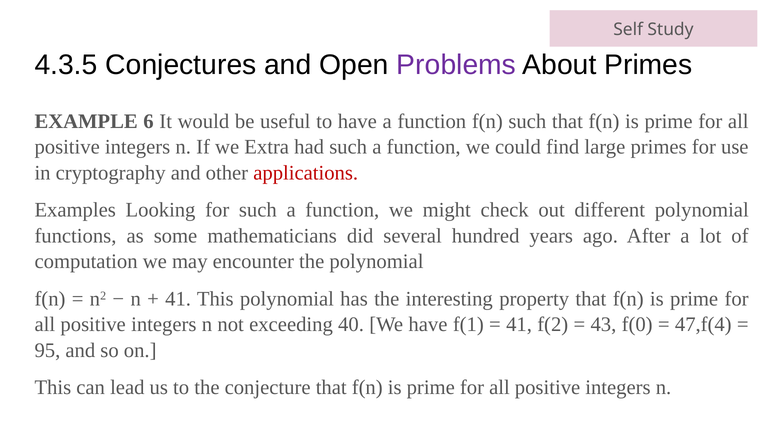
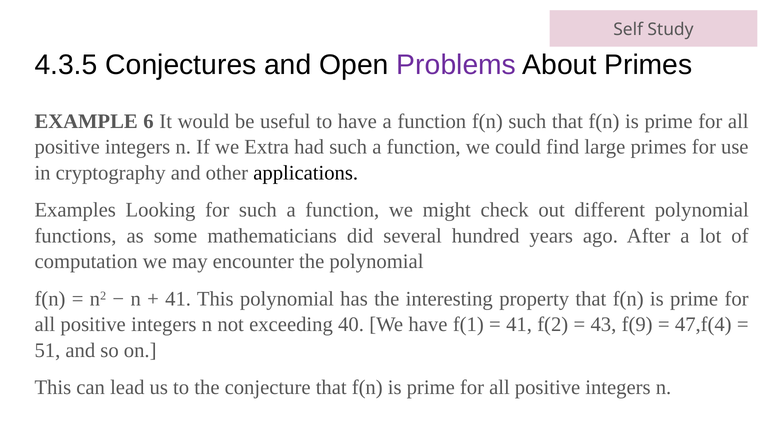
applications colour: red -> black
f(0: f(0 -> f(9
95: 95 -> 51
